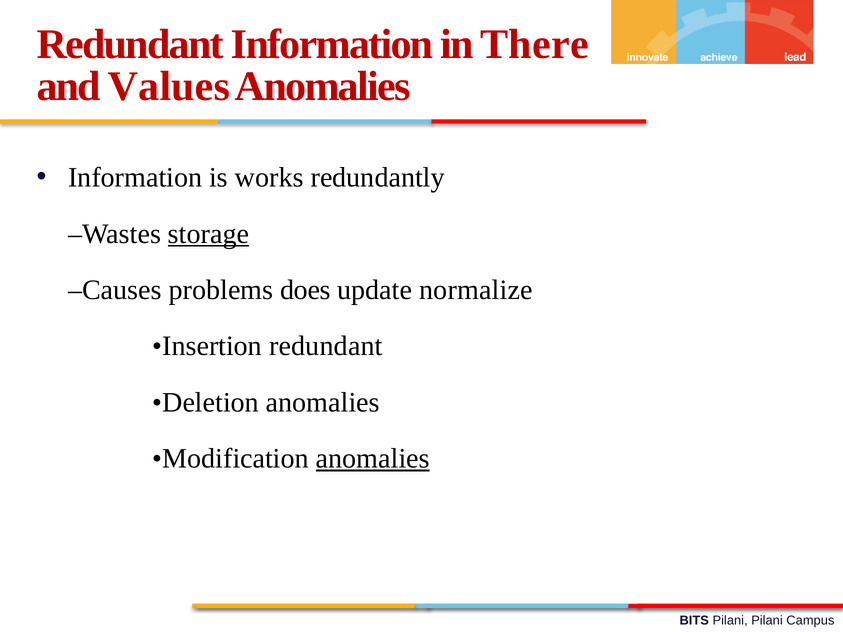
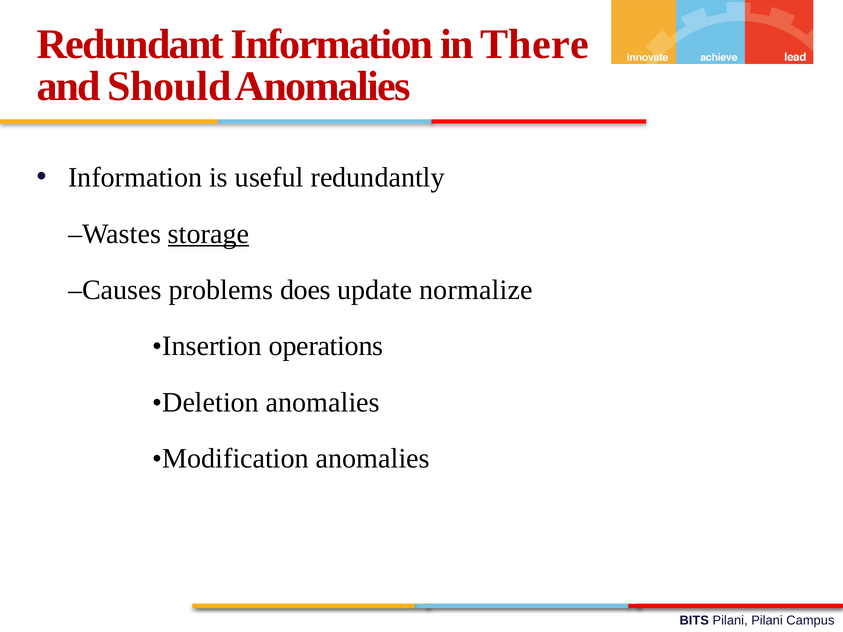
Values: Values -> Should
works: works -> useful
Insertion redundant: redundant -> operations
anomalies at (373, 459) underline: present -> none
